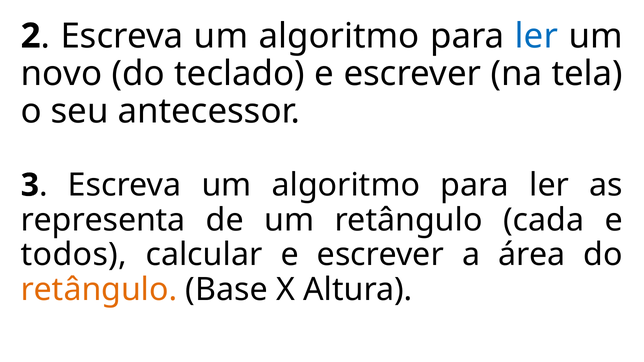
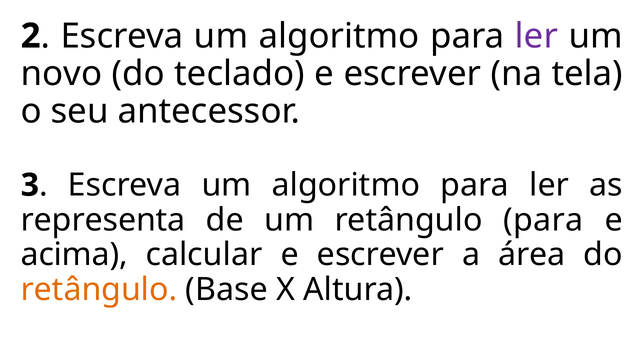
ler at (536, 36) colour: blue -> purple
retângulo cada: cada -> para
todos: todos -> acima
